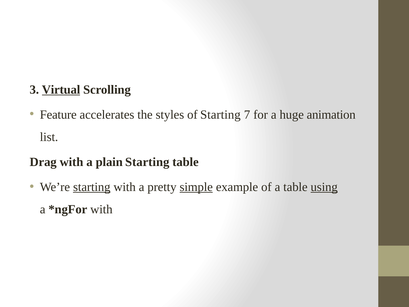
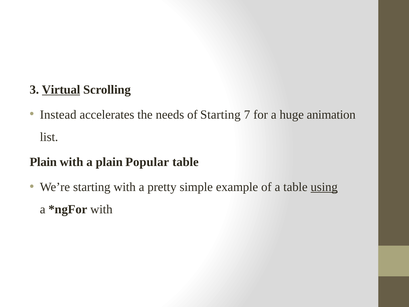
Feature: Feature -> Instead
styles: styles -> needs
Drag at (43, 162): Drag -> Plain
plain Starting: Starting -> Popular
starting at (92, 187) underline: present -> none
simple underline: present -> none
